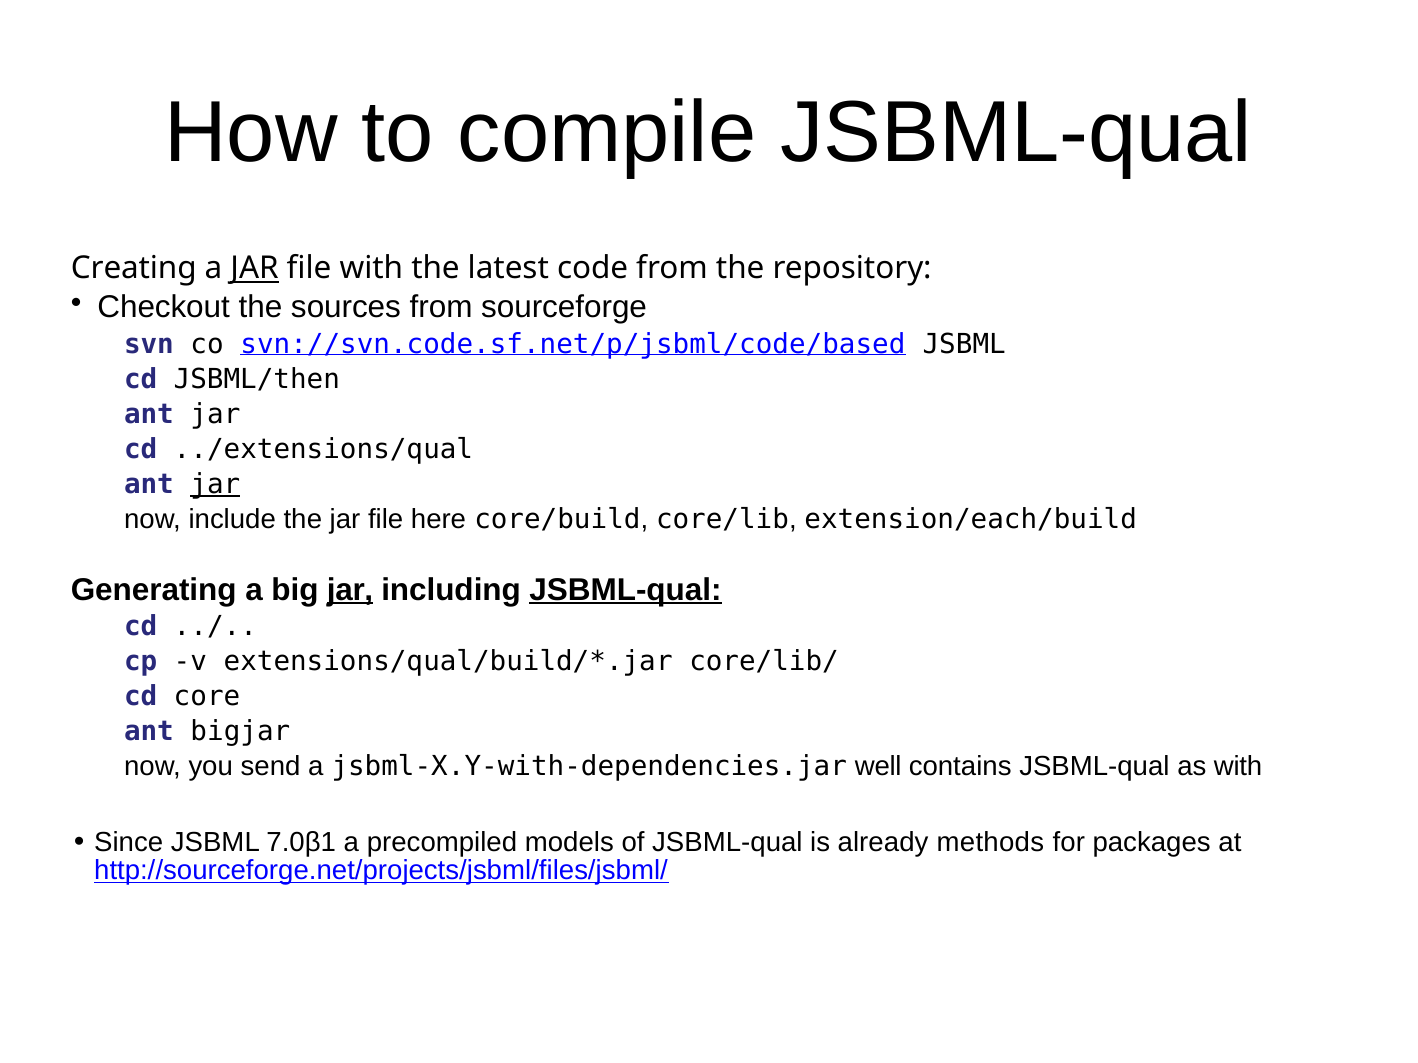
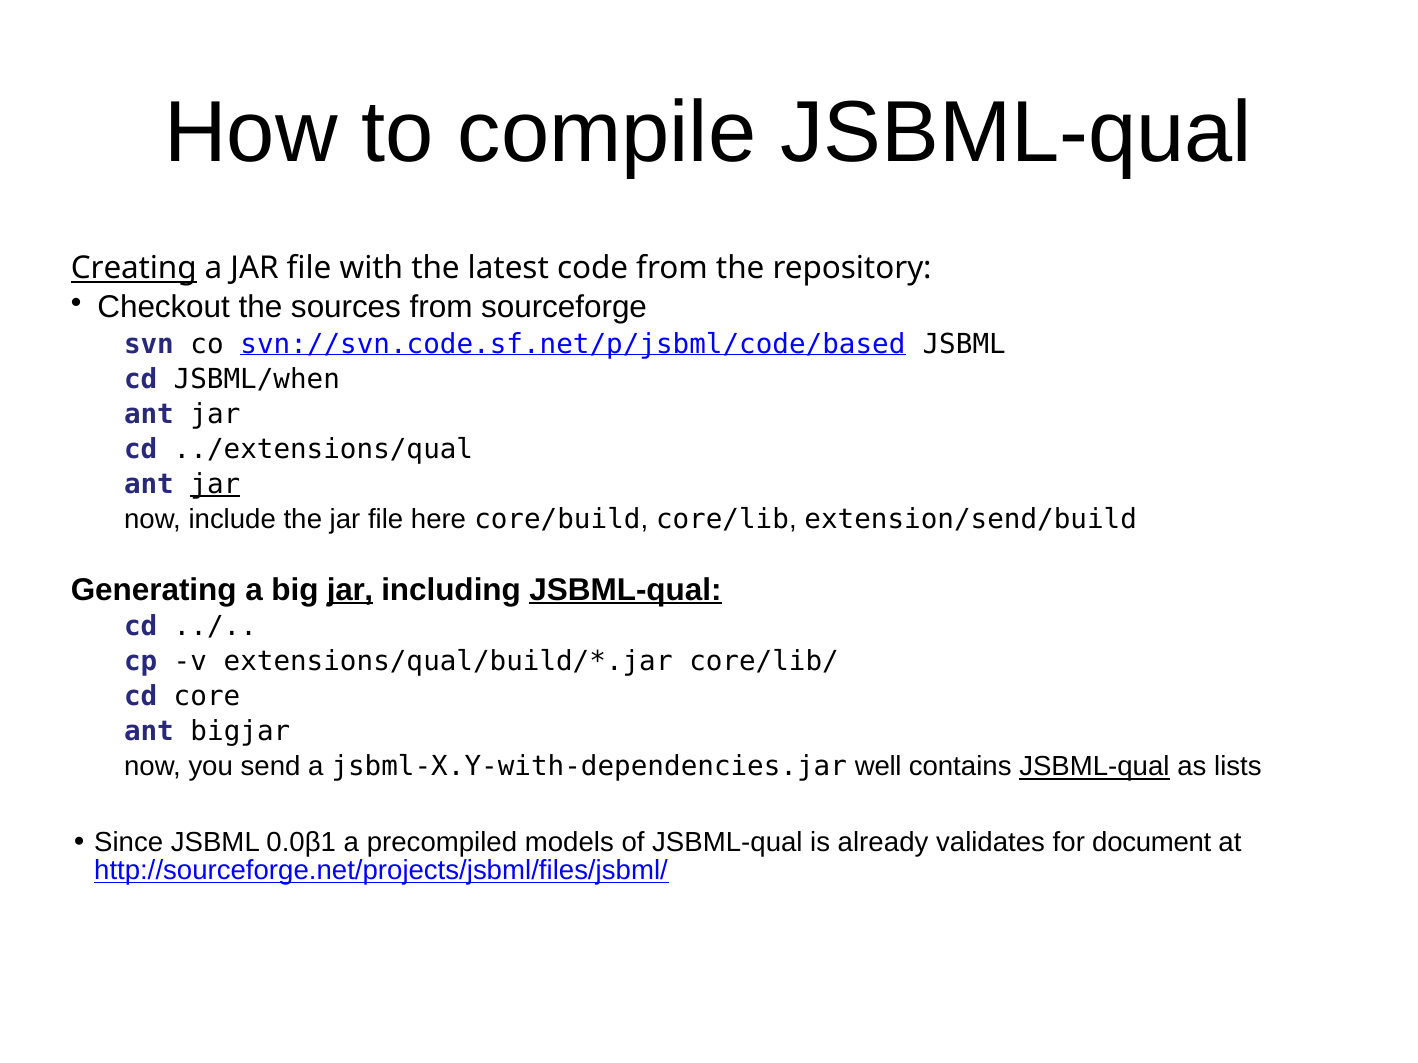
Creating underline: none -> present
JAR at (255, 269) underline: present -> none
JSBML/then: JSBML/then -> JSBML/when
extension/each/build: extension/each/build -> extension/send/build
JSBML-qual at (1094, 767) underline: none -> present
as with: with -> lists
7.0β1: 7.0β1 -> 0.0β1
methods: methods -> validates
packages: packages -> document
